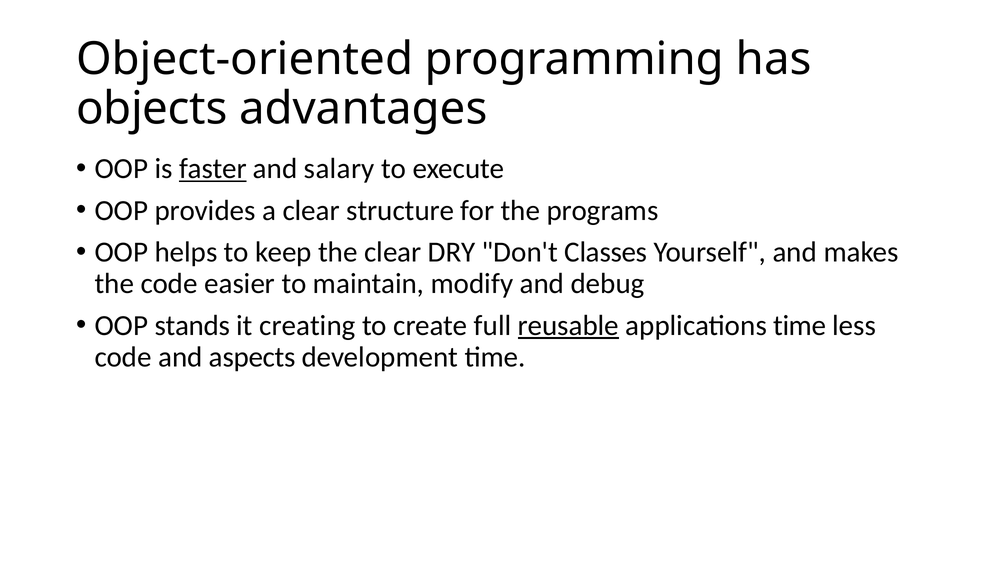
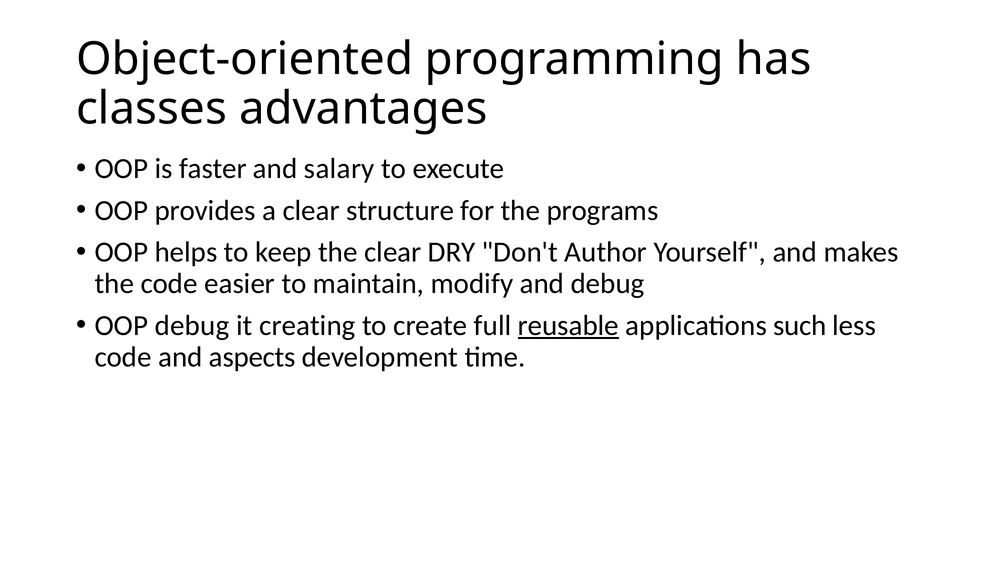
objects: objects -> classes
faster underline: present -> none
Classes: Classes -> Author
OOP stands: stands -> debug
applications time: time -> such
